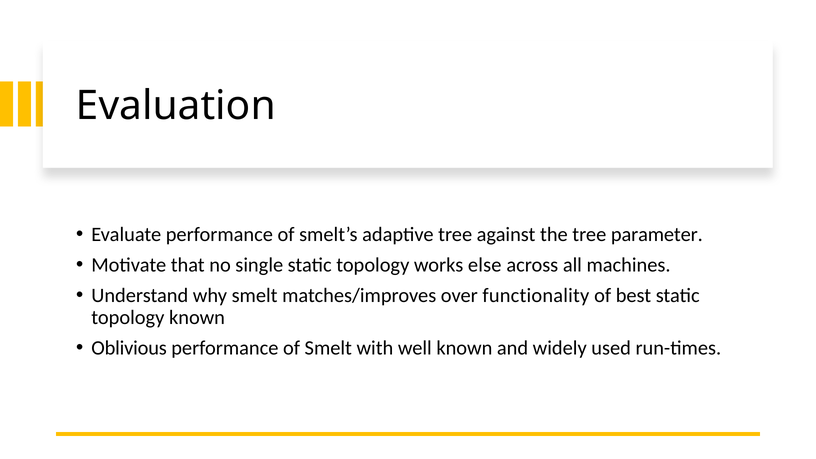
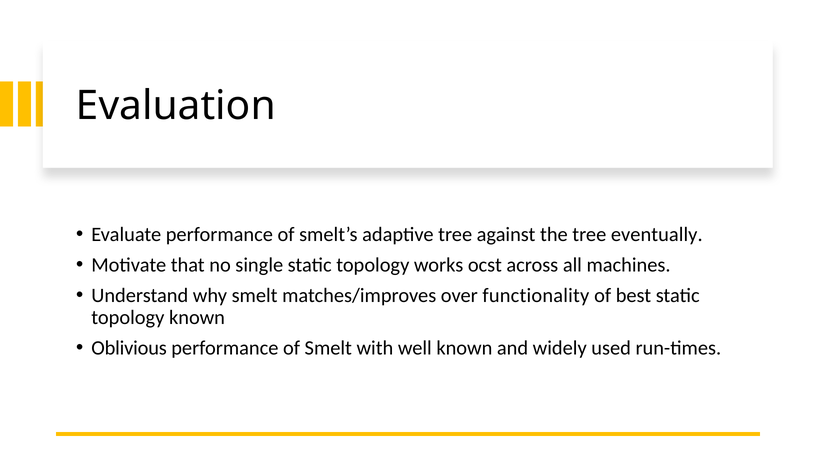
parameter: parameter -> eventually
else: else -> ocst
